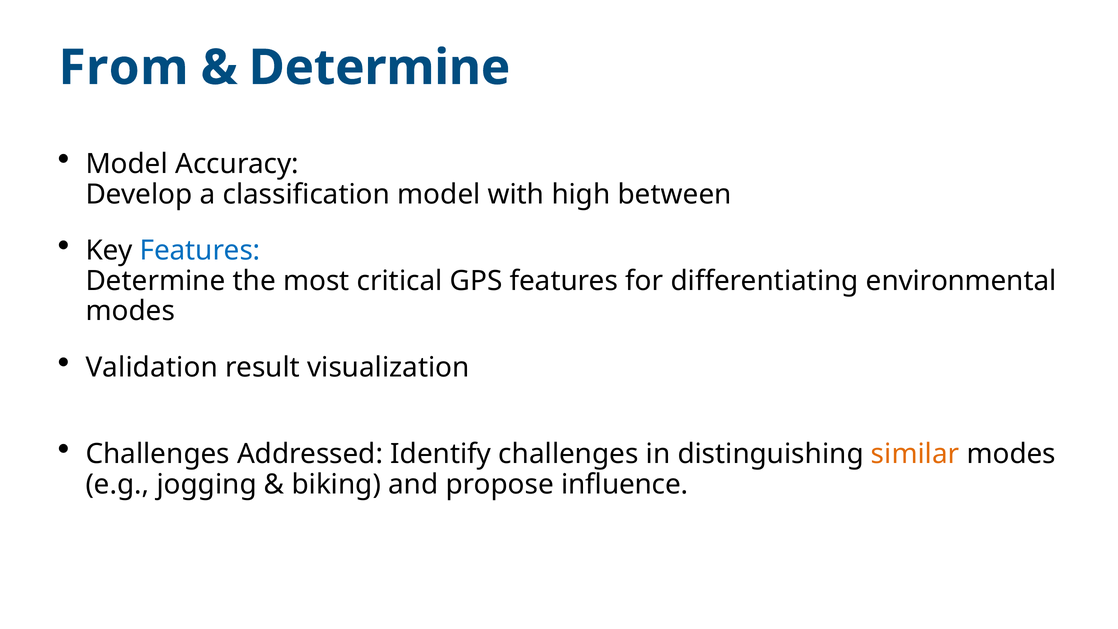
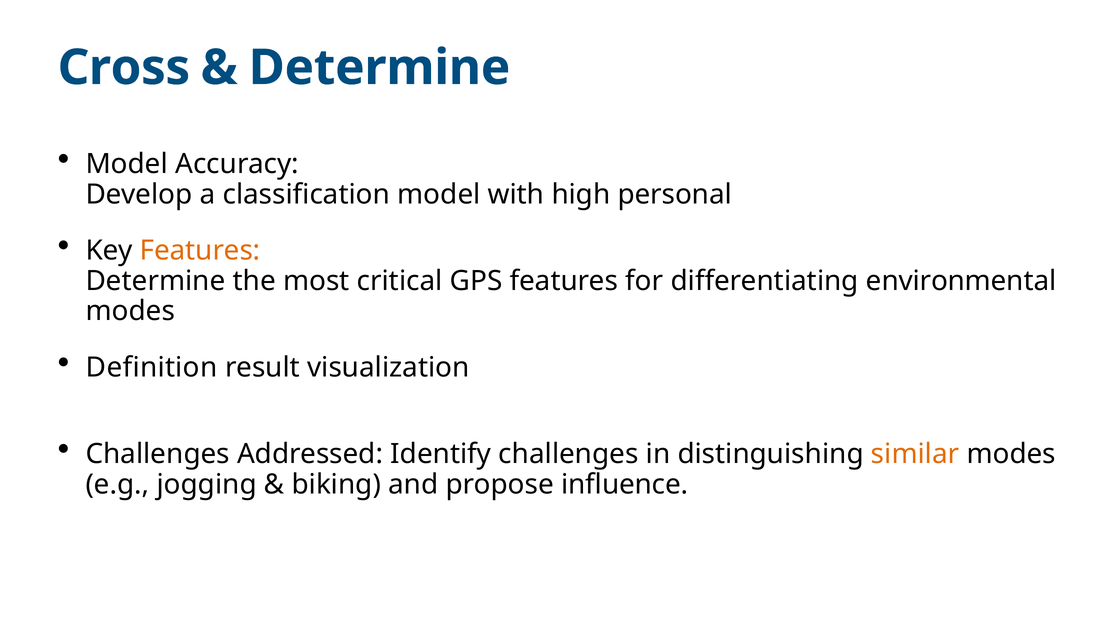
From: From -> Cross
between: between -> personal
Features at (200, 251) colour: blue -> orange
Validation: Validation -> Definition
